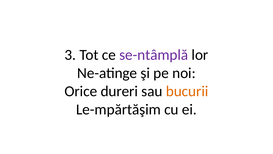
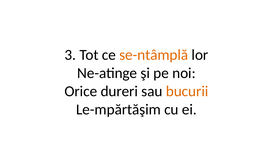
se-ntâmplă colour: purple -> orange
